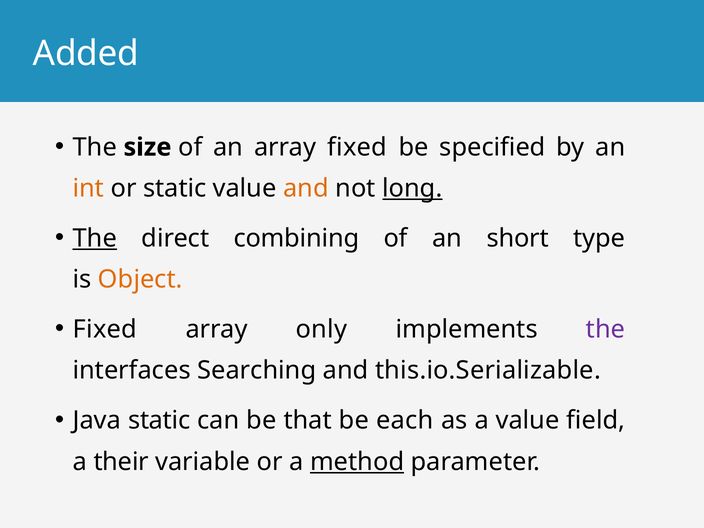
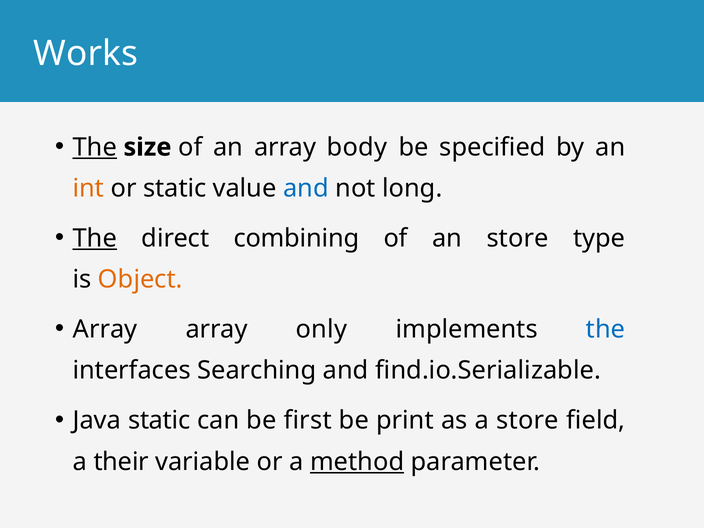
Added: Added -> Works
The at (95, 147) underline: none -> present
array fixed: fixed -> body
and at (306, 188) colour: orange -> blue
long underline: present -> none
an short: short -> store
Fixed at (105, 329): Fixed -> Array
the at (606, 329) colour: purple -> blue
this.io.Serializable: this.io.Serializable -> find.io.Serializable
that: that -> first
each: each -> print
a value: value -> store
